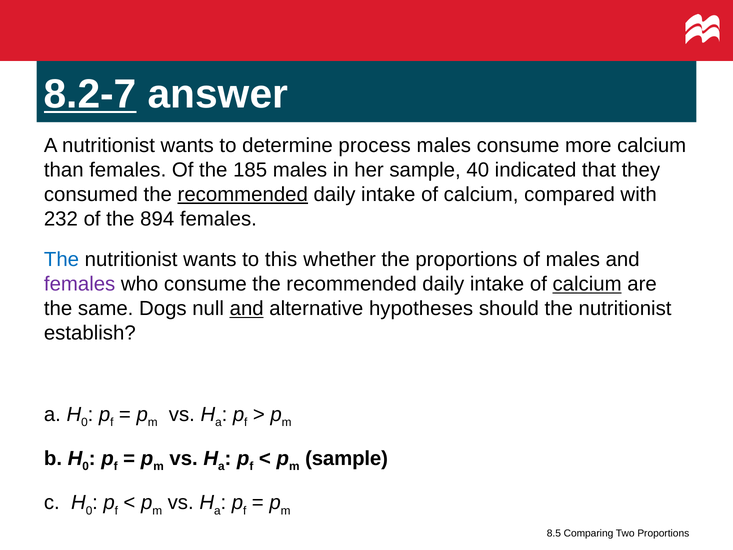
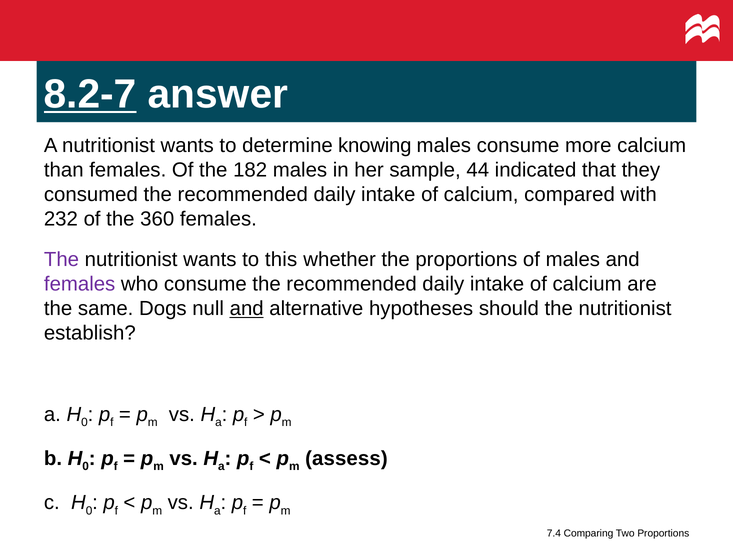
process: process -> knowing
185: 185 -> 182
40: 40 -> 44
recommended at (243, 194) underline: present -> none
894: 894 -> 360
The at (61, 260) colour: blue -> purple
calcium at (587, 284) underline: present -> none
sample at (347, 458): sample -> assess
8.5: 8.5 -> 7.4
